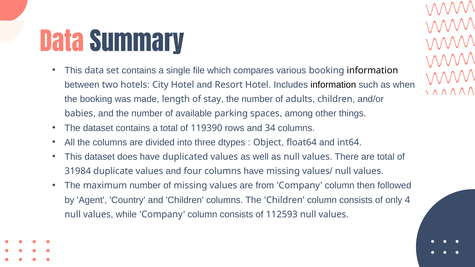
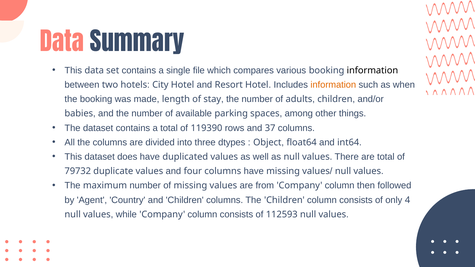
information at (333, 85) colour: black -> orange
34: 34 -> 37
31984: 31984 -> 79732
